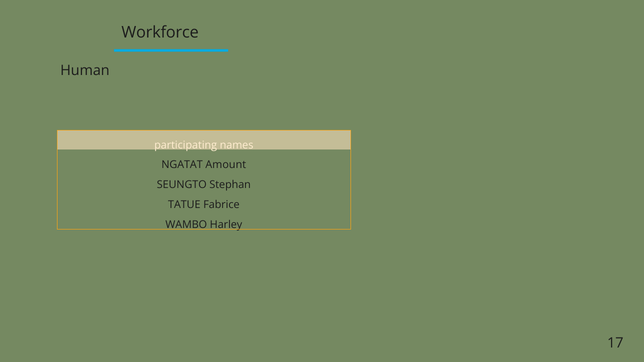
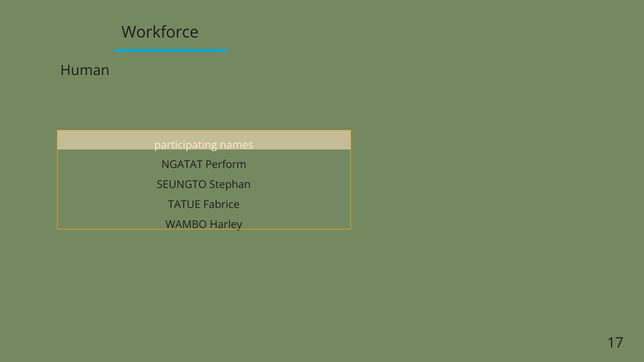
Amount: Amount -> Perform
